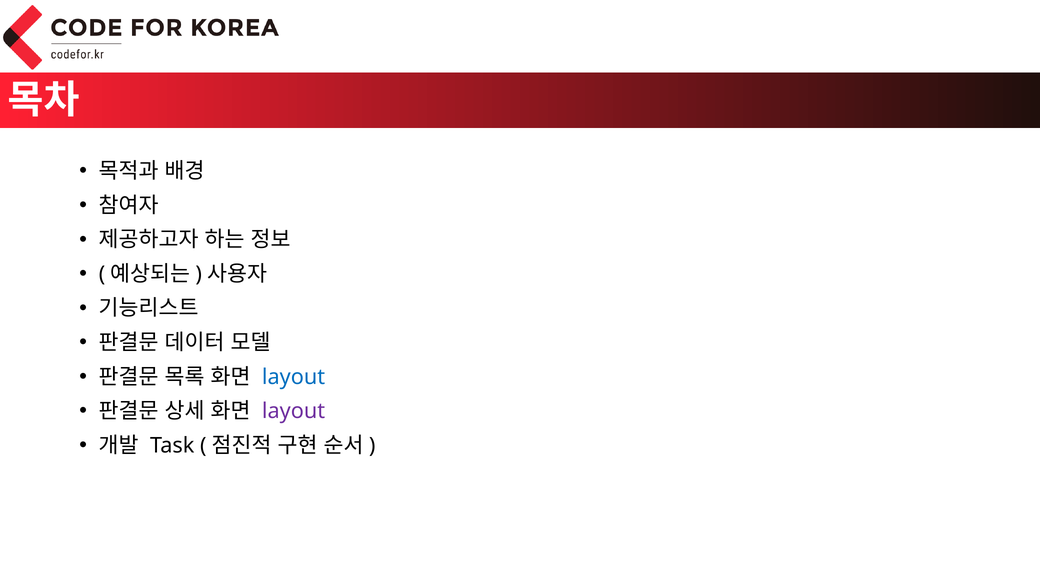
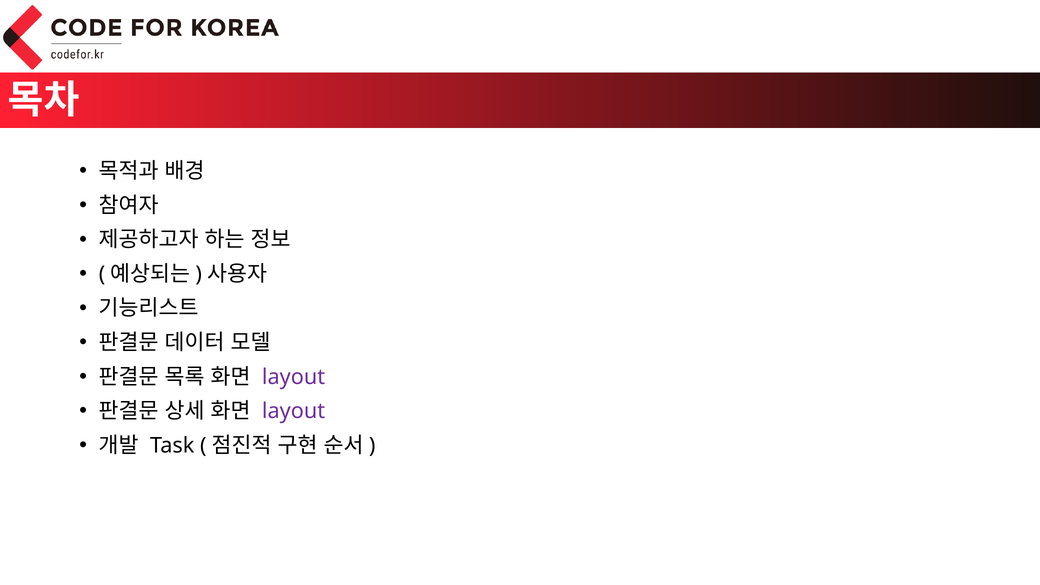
layout at (294, 377) colour: blue -> purple
